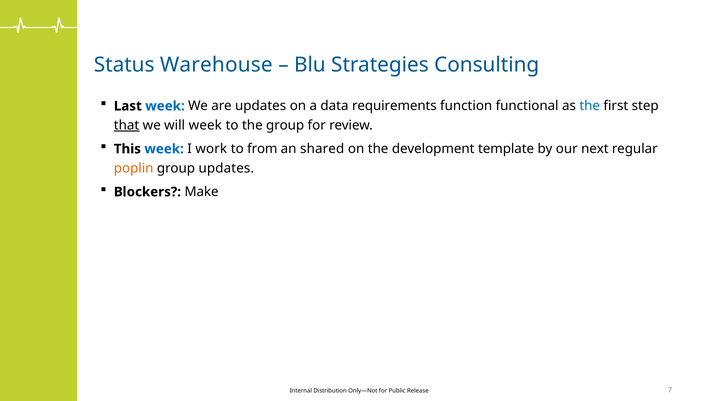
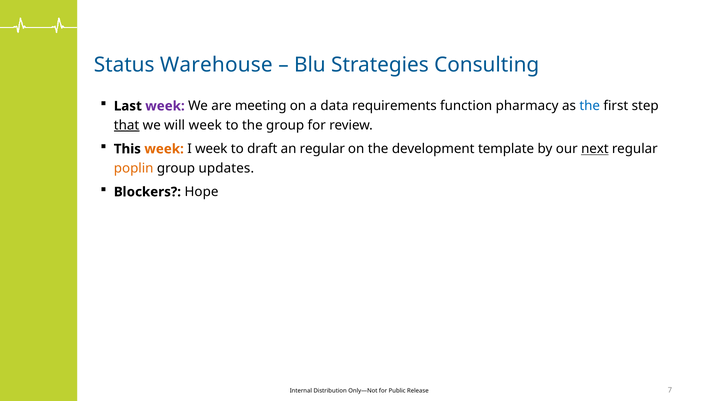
week at (165, 106) colour: blue -> purple
are updates: updates -> meeting
functional: functional -> pharmacy
week at (164, 149) colour: blue -> orange
I work: work -> week
from: from -> draft
an shared: shared -> regular
next underline: none -> present
Make: Make -> Hope
